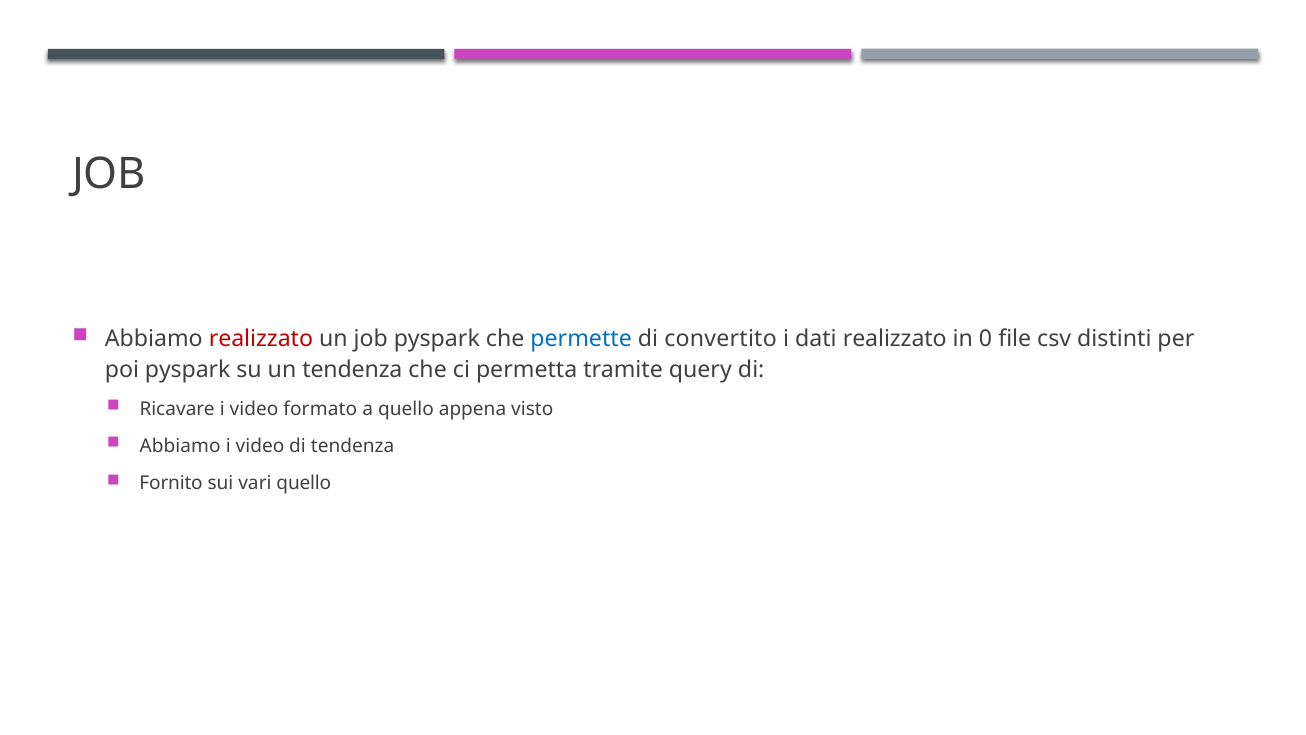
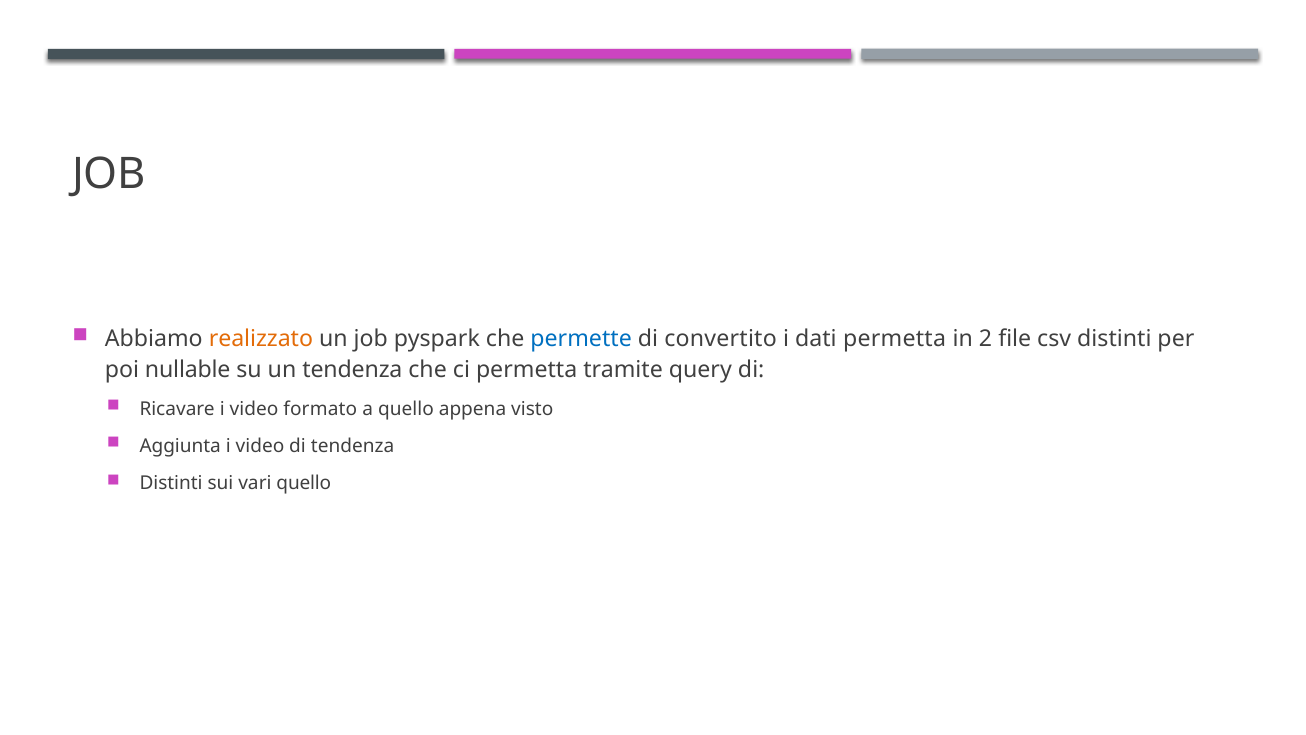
realizzato at (261, 339) colour: red -> orange
dati realizzato: realizzato -> permetta
0: 0 -> 2
poi pyspark: pyspark -> nullable
Abbiamo at (180, 446): Abbiamo -> Aggiunta
Fornito at (171, 483): Fornito -> Distinti
